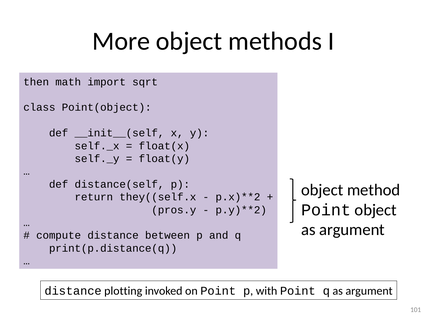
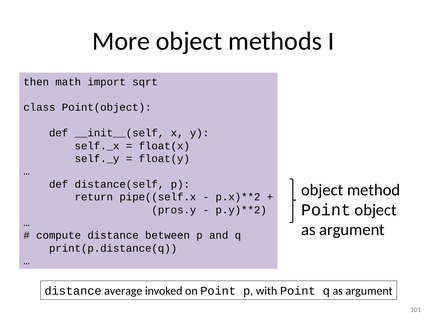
they((self.x: they((self.x -> pipe((self.x
plotting: plotting -> average
